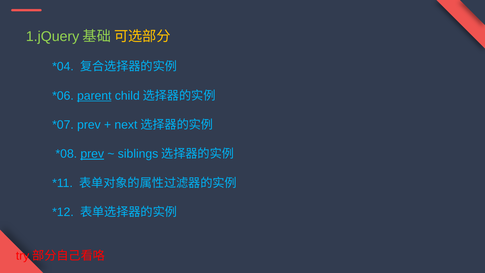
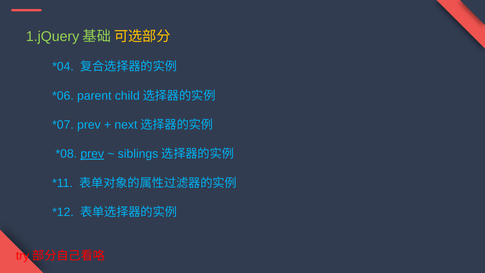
parent underline: present -> none
